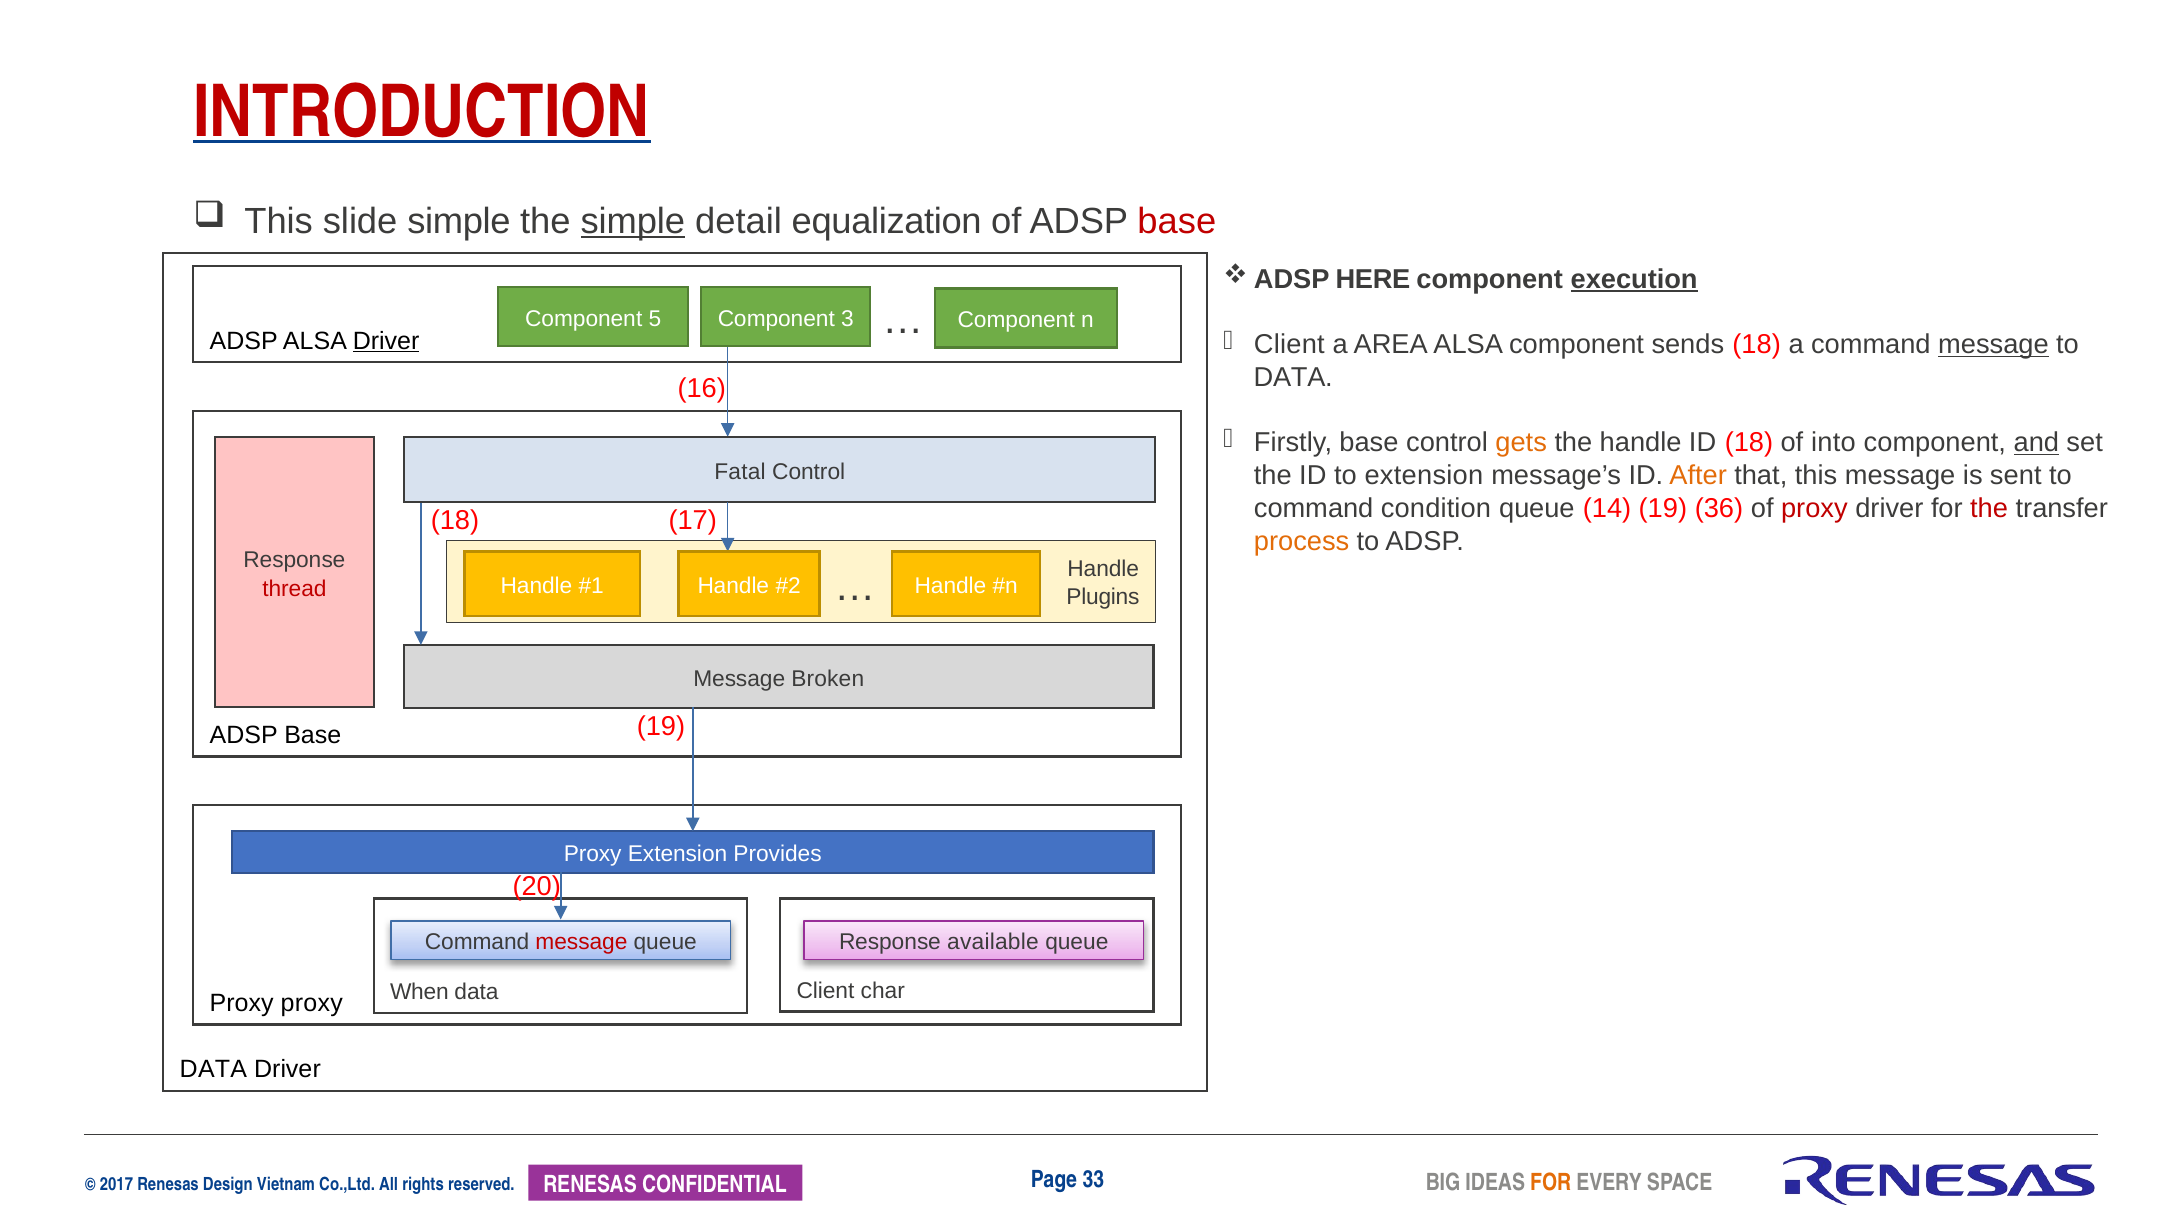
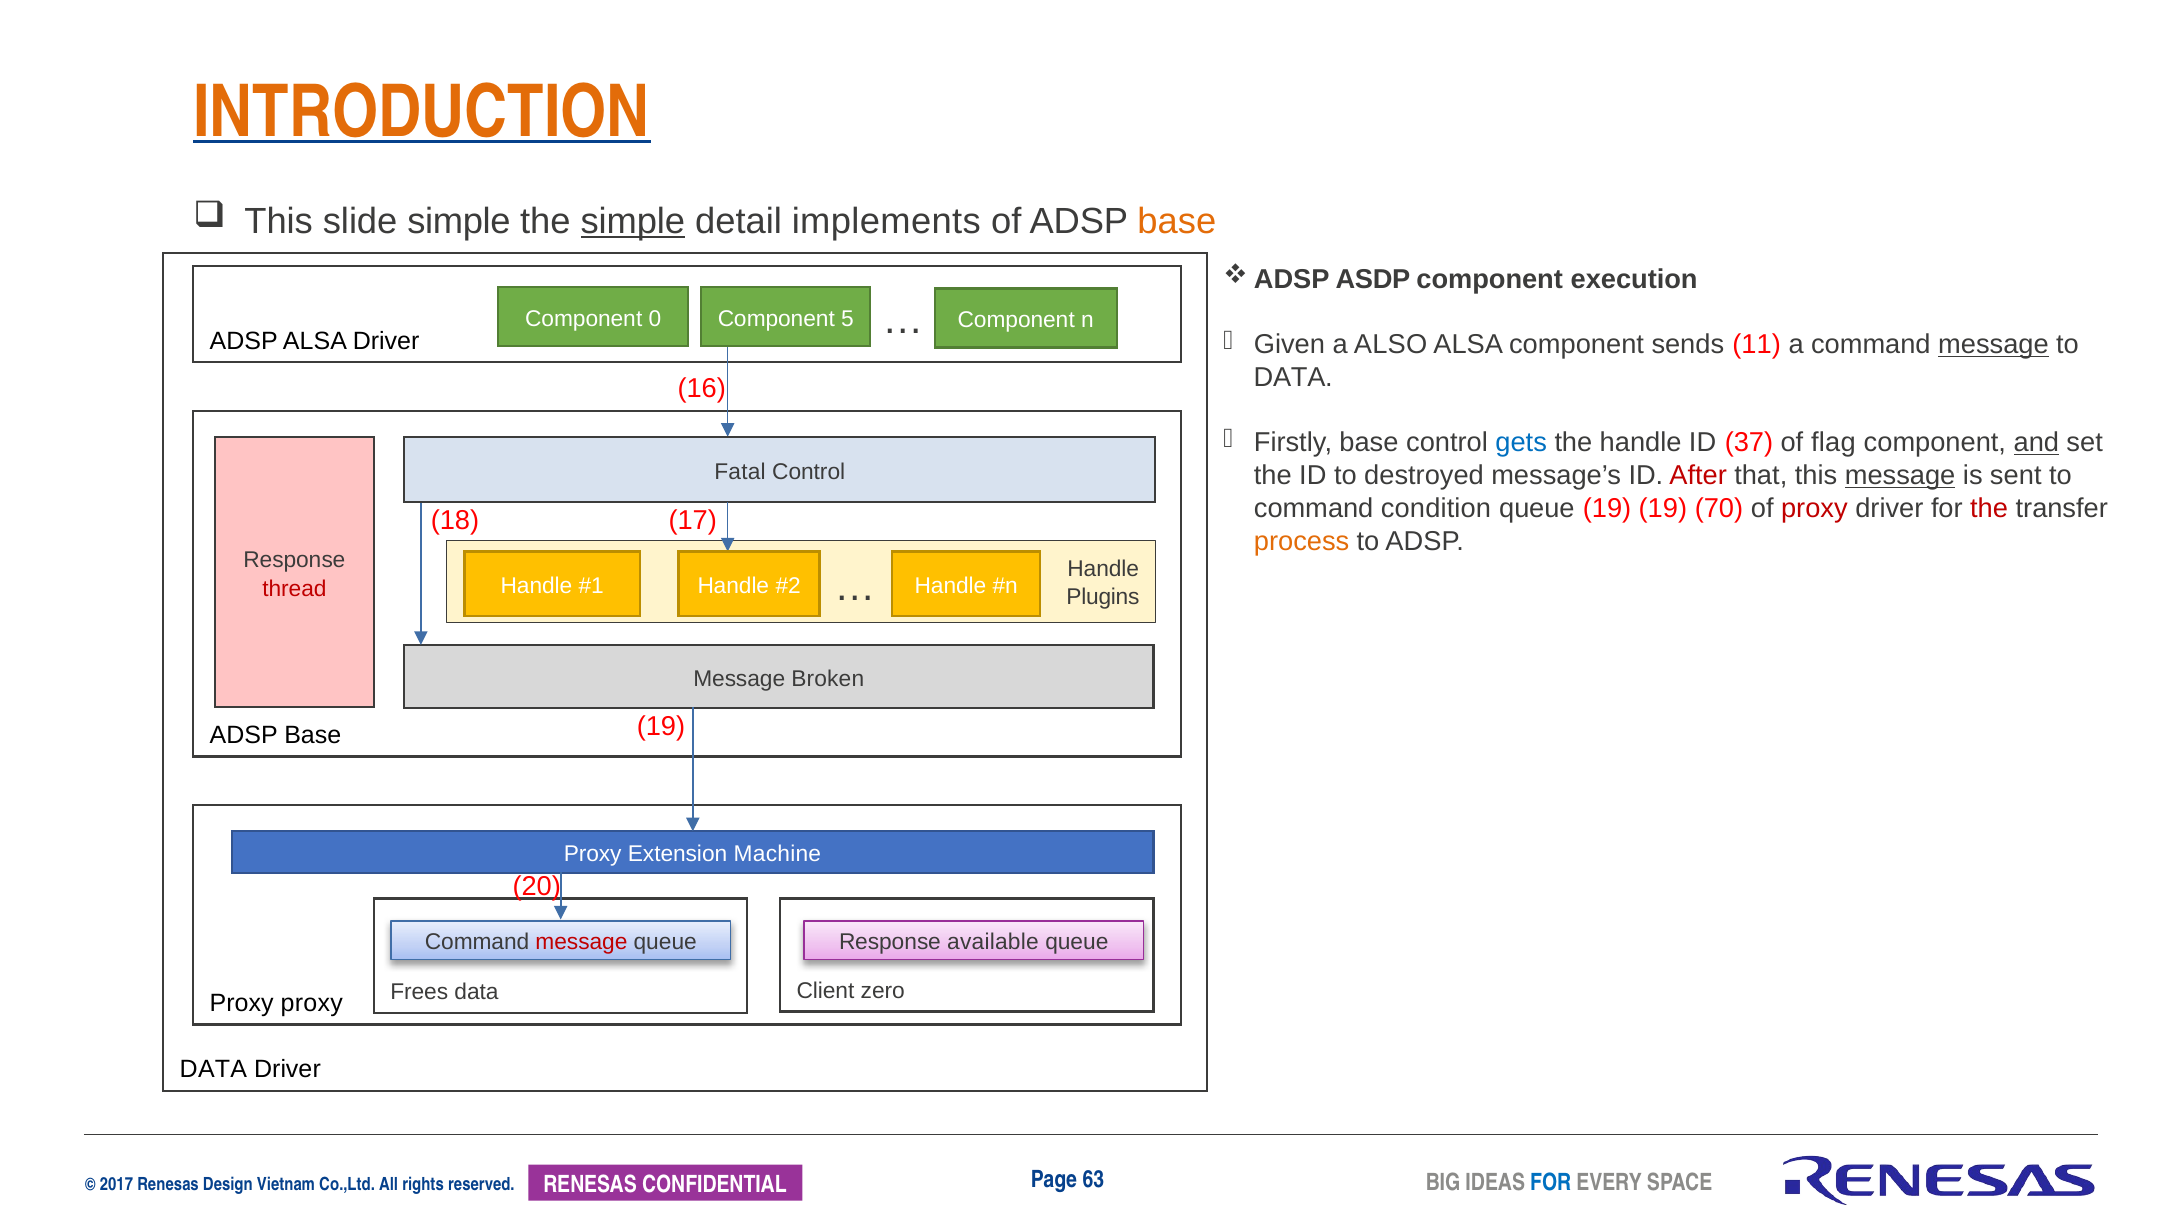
INTRODUCTION colour: red -> orange
equalization: equalization -> implements
base at (1177, 221) colour: red -> orange
HERE: HERE -> ASDP
execution underline: present -> none
5: 5 -> 0
3: 3 -> 5
Driver at (386, 341) underline: present -> none
Client at (1289, 345): Client -> Given
AREA: AREA -> ALSO
sends 18: 18 -> 11
gets colour: orange -> blue
ID 18: 18 -> 37
into: into -> flag
to extension: extension -> destroyed
After colour: orange -> red
message at (1900, 475) underline: none -> present
queue 14: 14 -> 19
36: 36 -> 70
Provides: Provides -> Machine
char: char -> zero
When: When -> Frees
33: 33 -> 63
FOR at (1551, 1182) colour: orange -> blue
